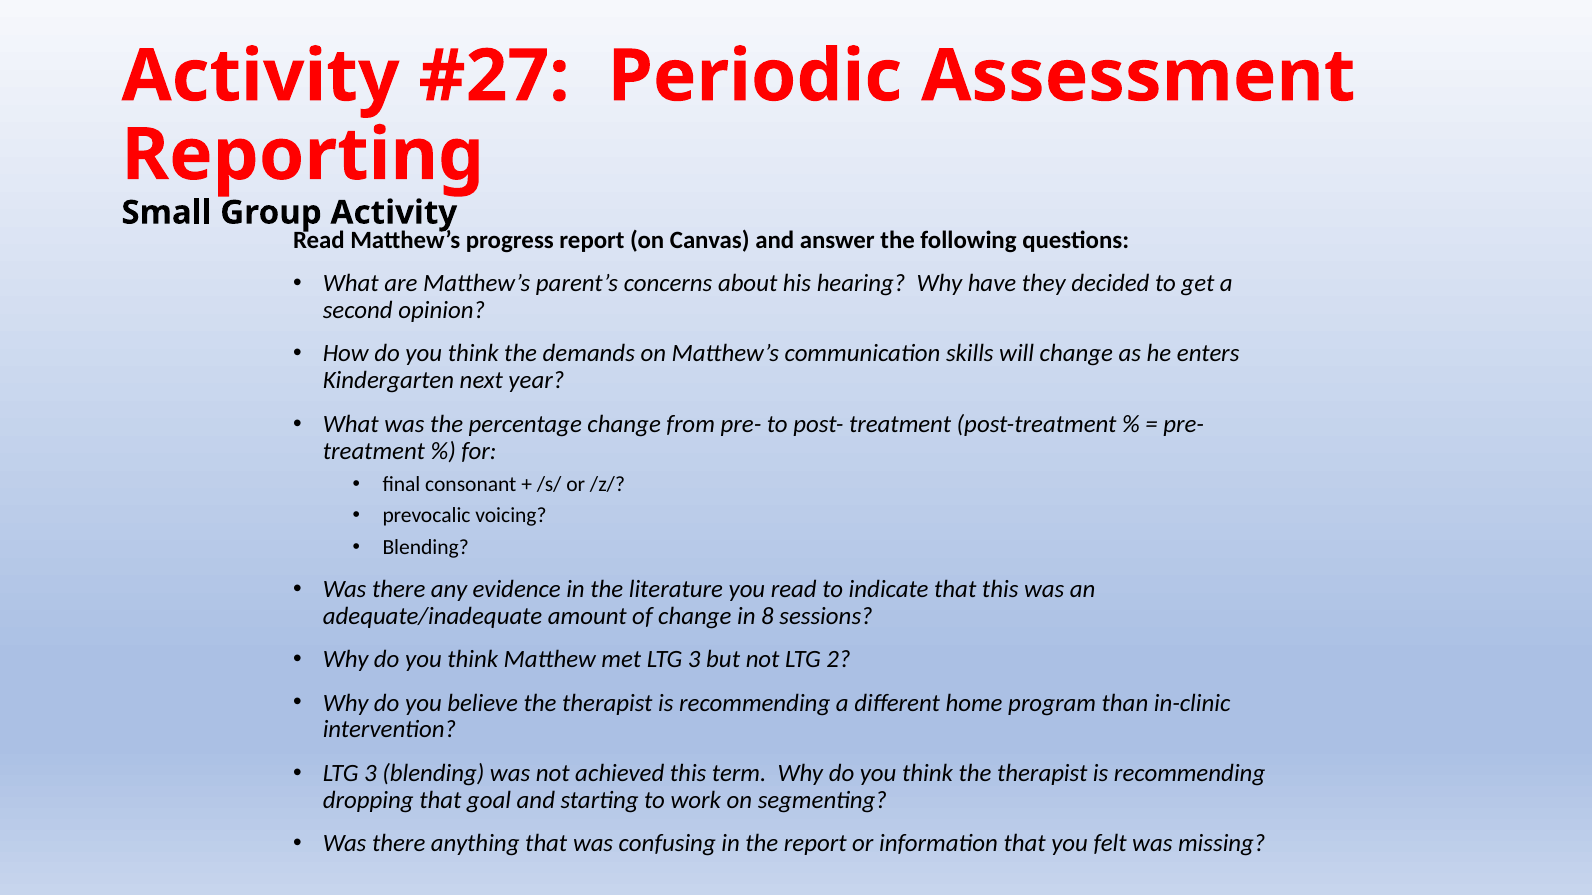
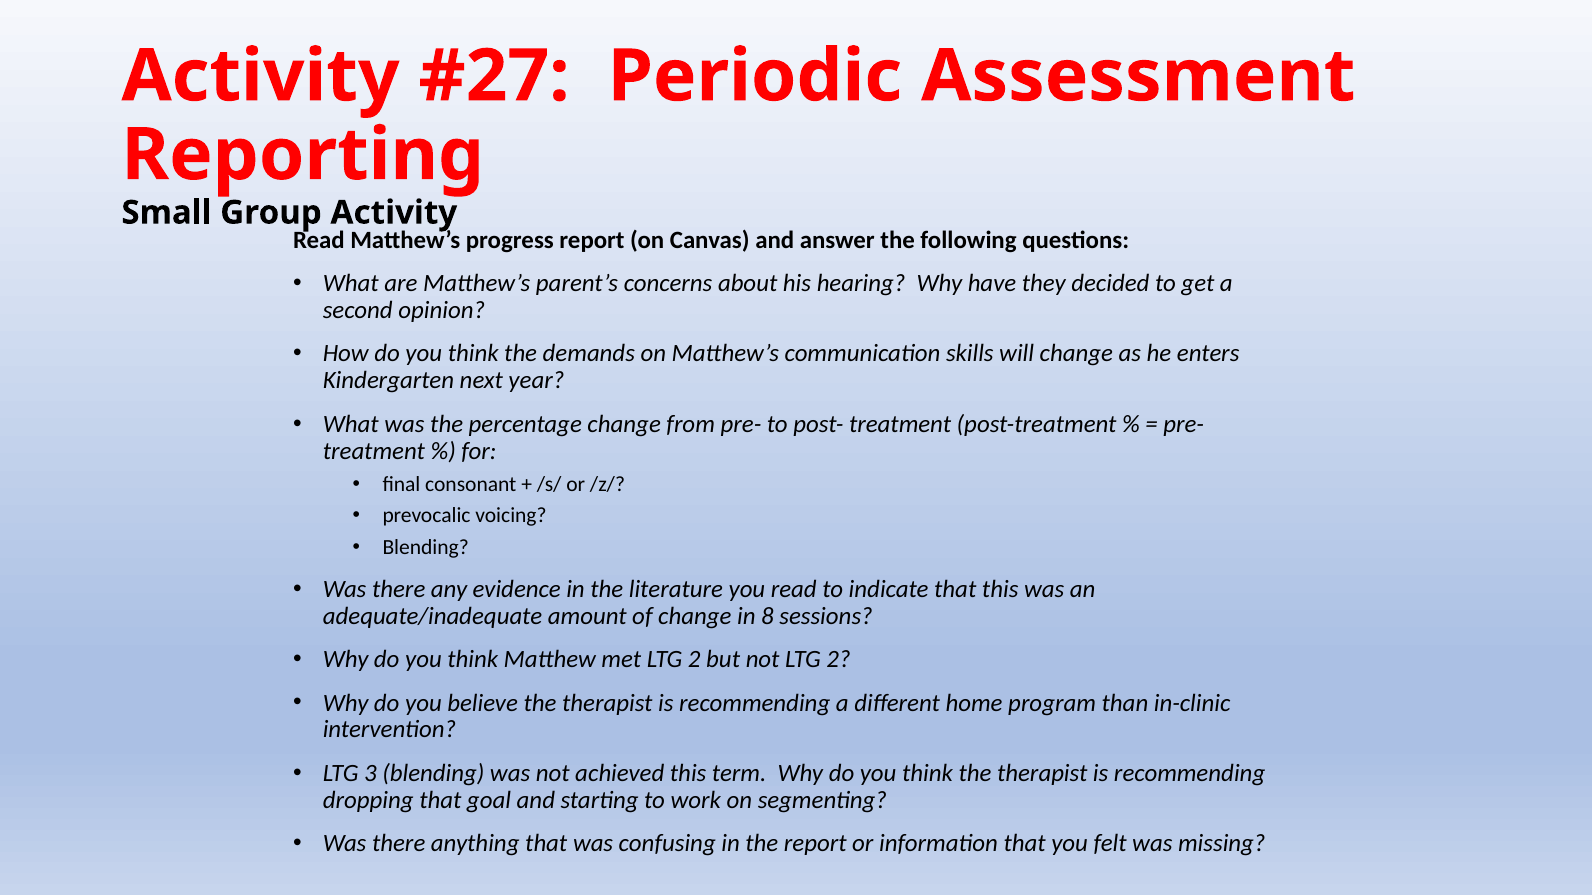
met LTG 3: 3 -> 2
